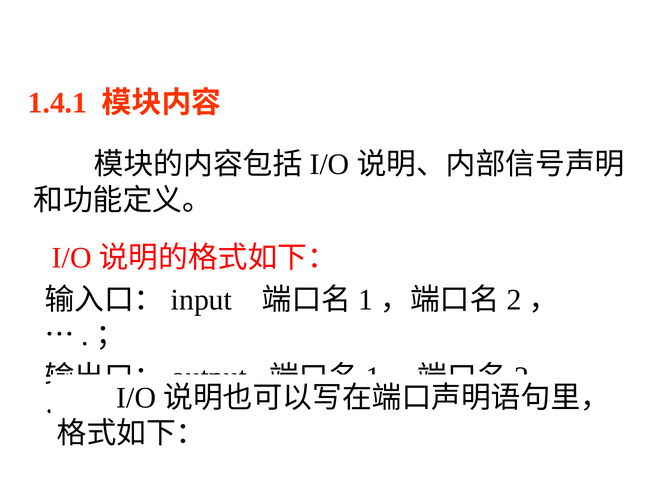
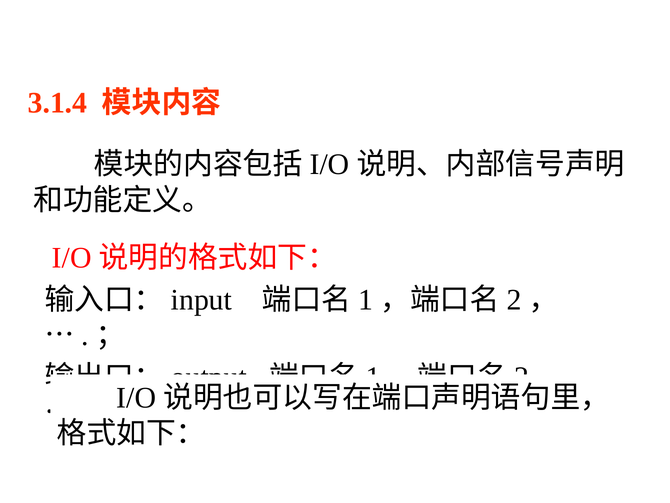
1.4.1: 1.4.1 -> 3.1.4
